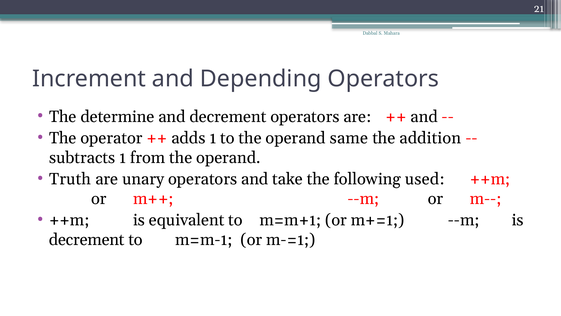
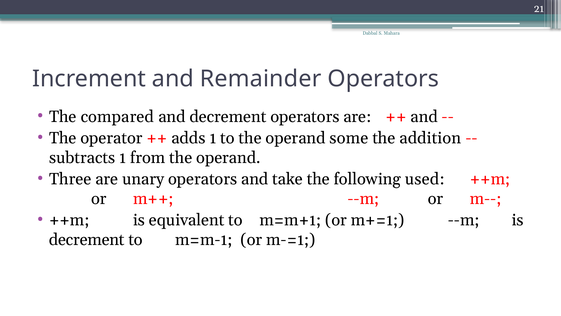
Depending: Depending -> Remainder
determine: determine -> compared
same: same -> some
Truth: Truth -> Three
